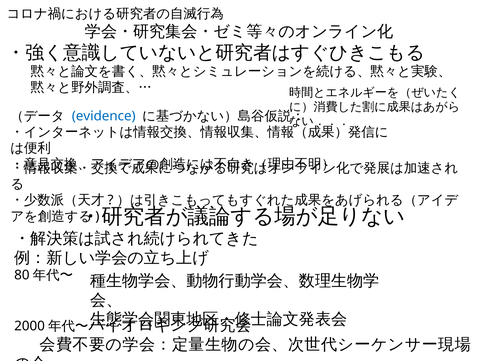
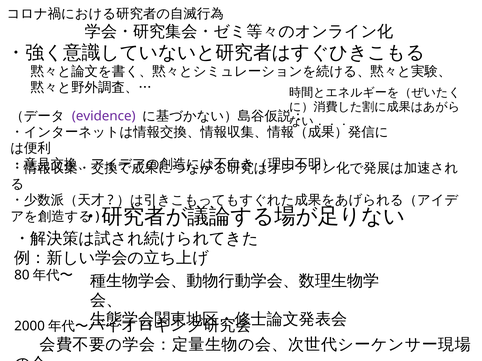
evidence colour: blue -> purple
